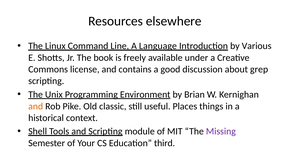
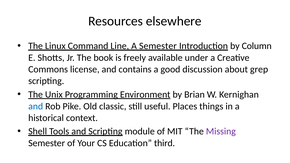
A Language: Language -> Semester
Various: Various -> Column
and at (36, 106) colour: orange -> blue
